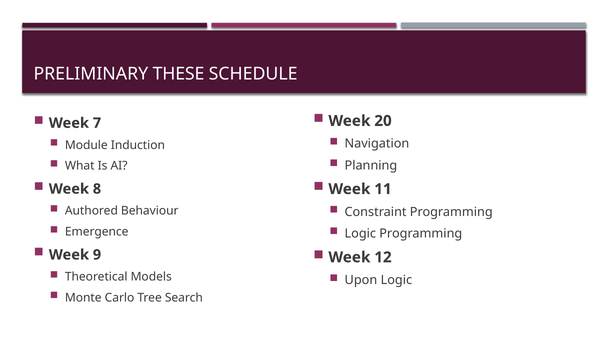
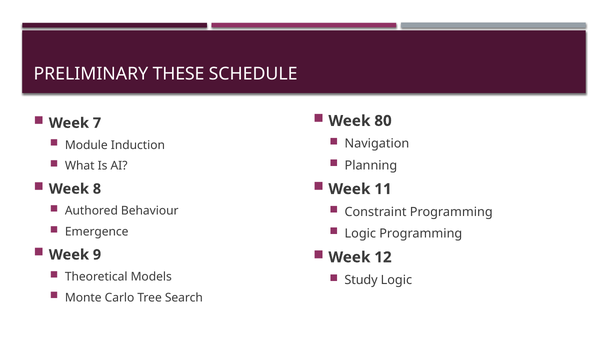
20: 20 -> 80
Upon: Upon -> Study
